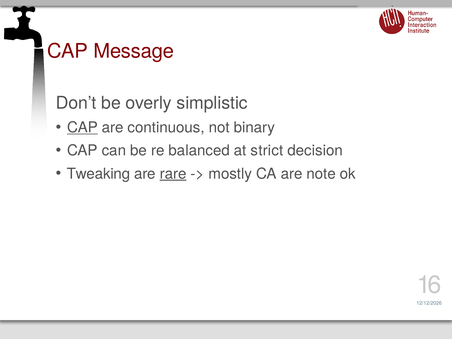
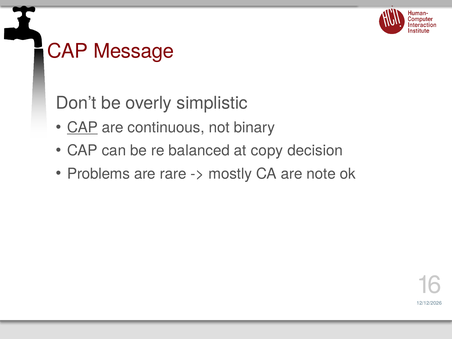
strict: strict -> copy
Tweaking: Tweaking -> Problems
rare underline: present -> none
